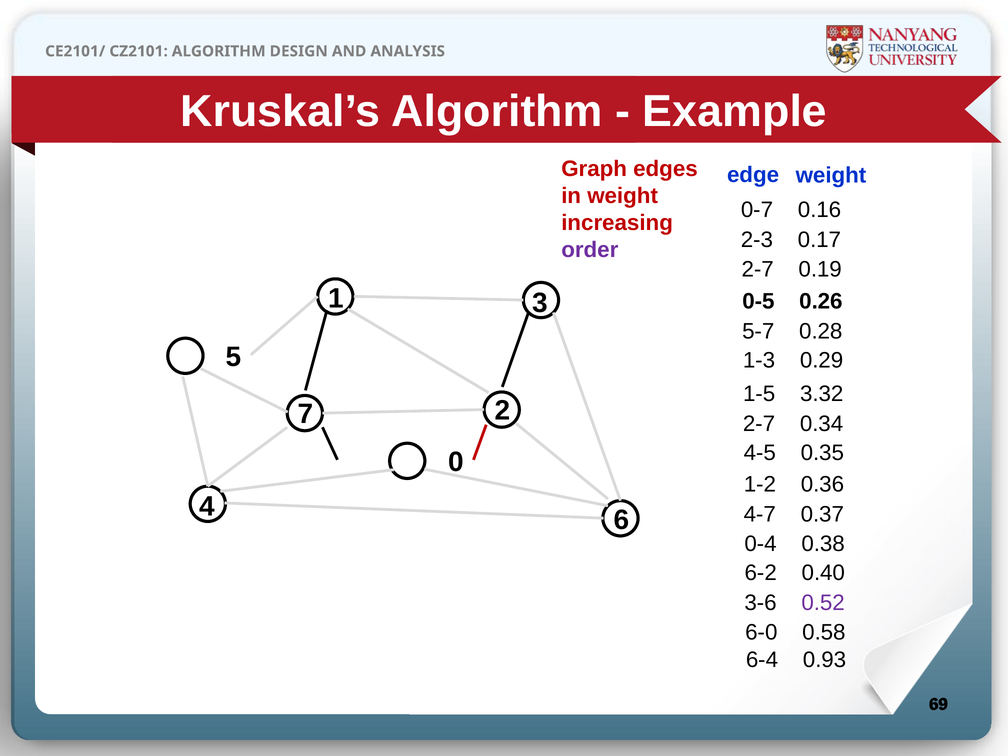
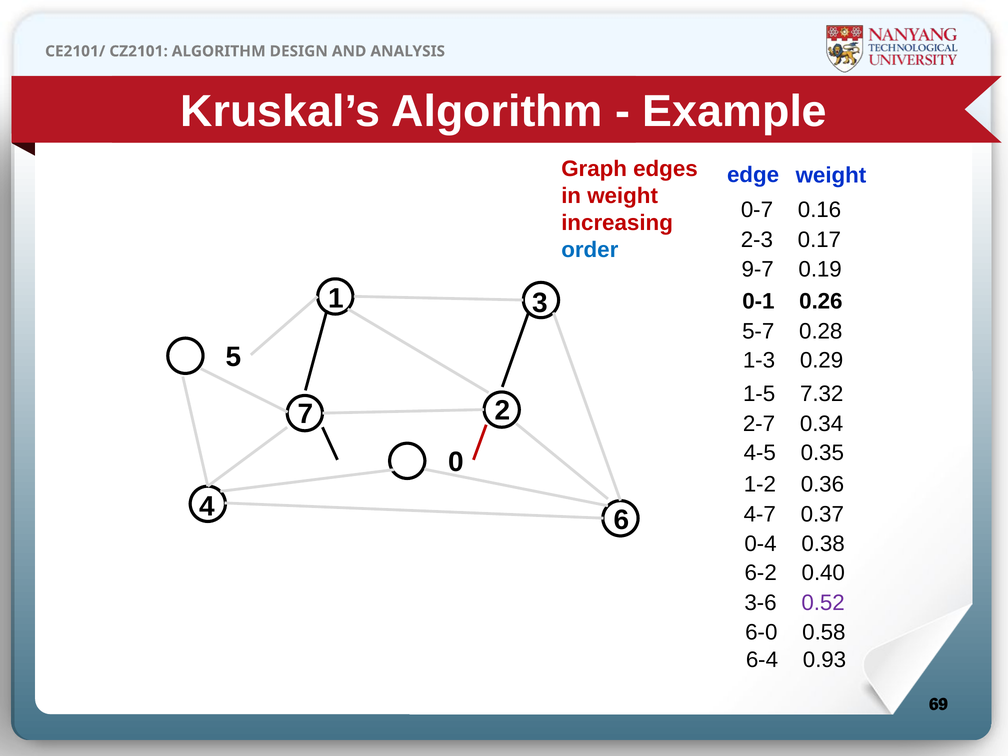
order colour: purple -> blue
2-7 at (758, 269): 2-7 -> 9-7
0-5: 0-5 -> 0-1
3.32: 3.32 -> 7.32
